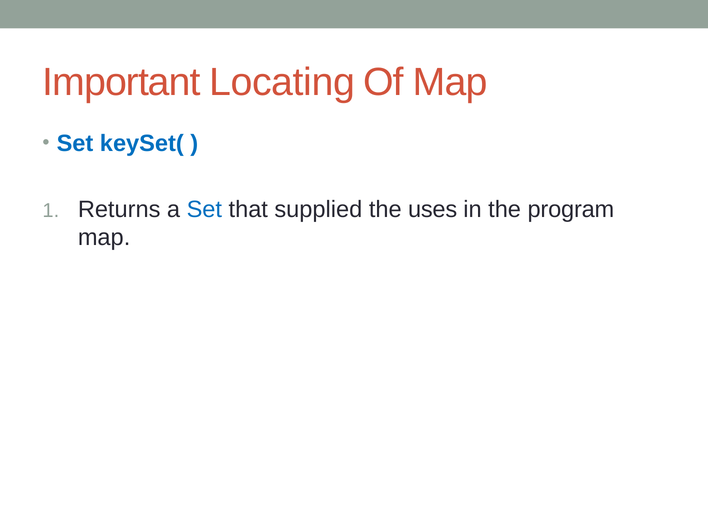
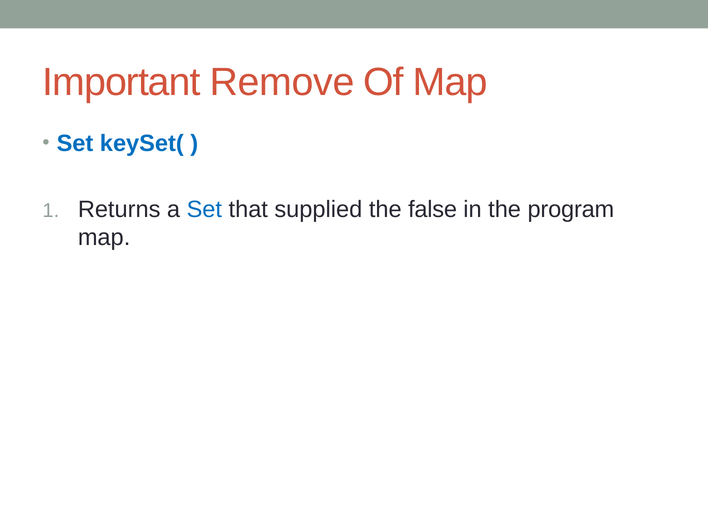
Locating: Locating -> Remove
uses: uses -> false
